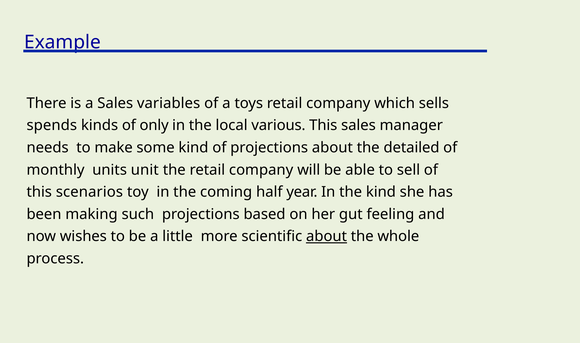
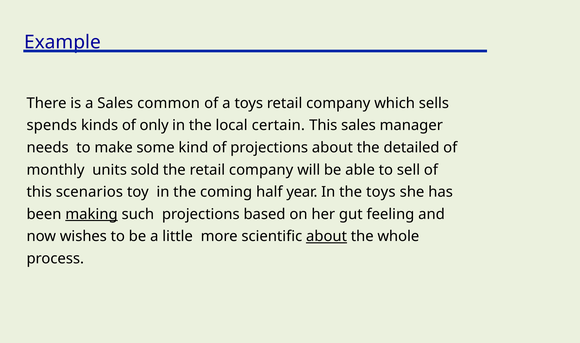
variables: variables -> common
various: various -> certain
unit: unit -> sold
the kind: kind -> toys
making underline: none -> present
